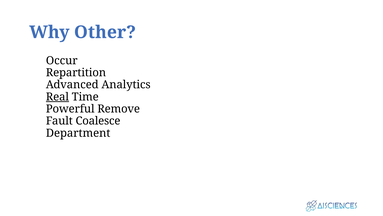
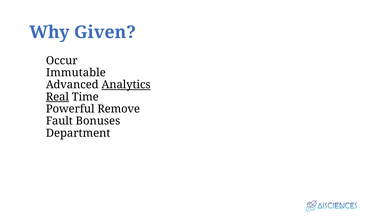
Other: Other -> Given
Repartition: Repartition -> Immutable
Analytics underline: none -> present
Coalesce: Coalesce -> Bonuses
